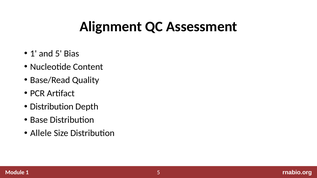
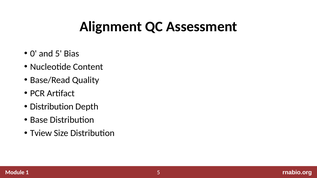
1 at (33, 54): 1 -> 0
Allele: Allele -> Tview
